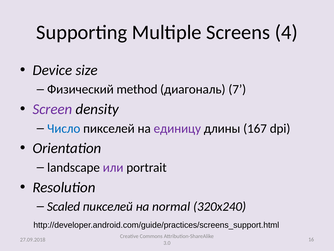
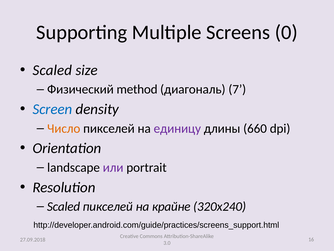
4: 4 -> 0
Device at (52, 70): Device -> Scaled
Screen colour: purple -> blue
Число colour: blue -> orange
167: 167 -> 660
normal: normal -> крайне
